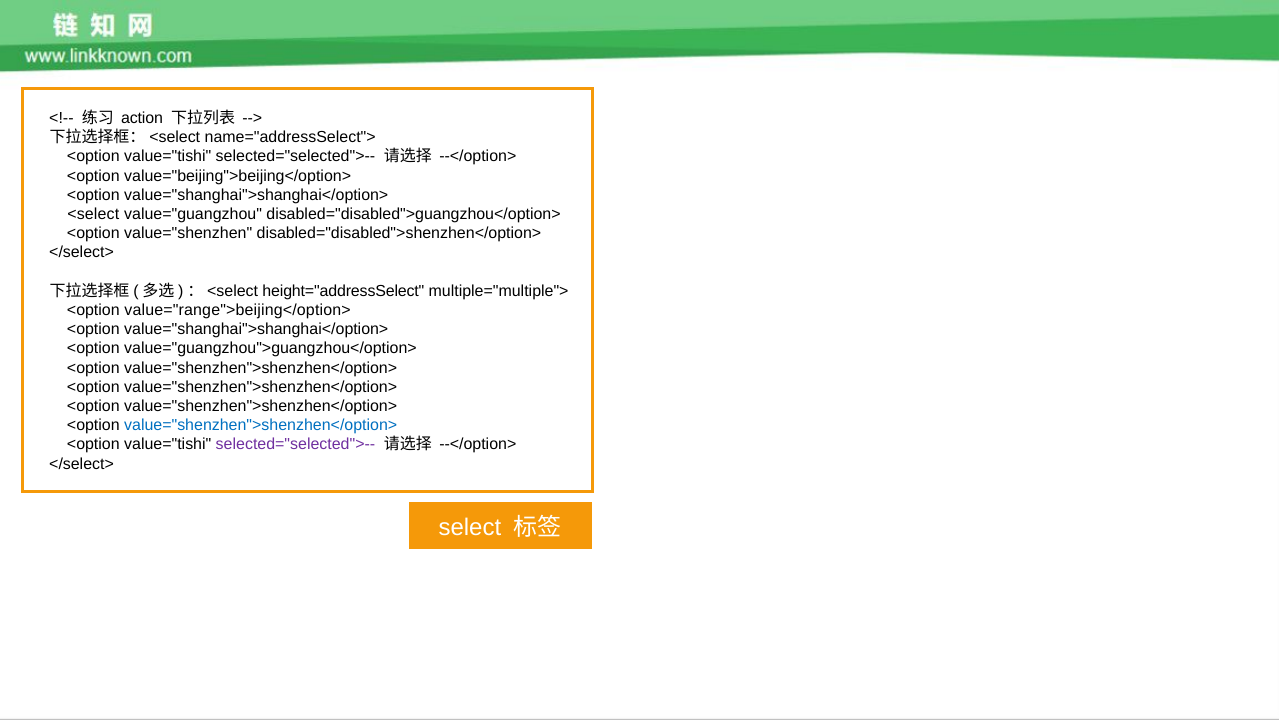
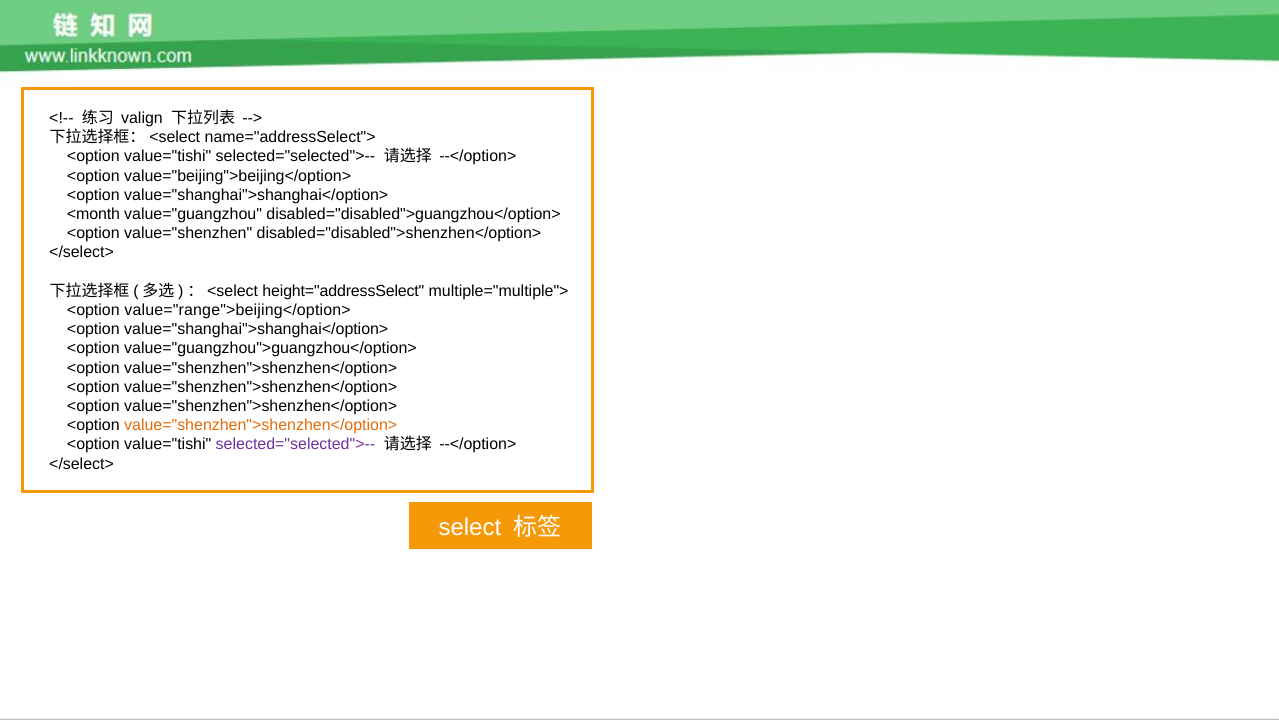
action: action -> valign
<select: <select -> <month
value="shenzhen">shenzhen</option> at (261, 425) colour: blue -> orange
